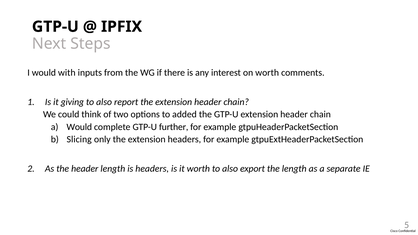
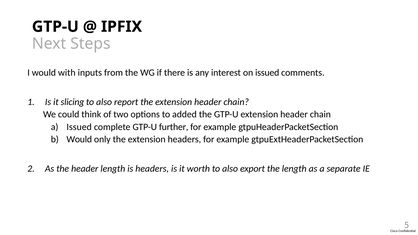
on worth: worth -> issued
giving: giving -> slicing
a Would: Would -> Issued
Slicing at (79, 140): Slicing -> Would
